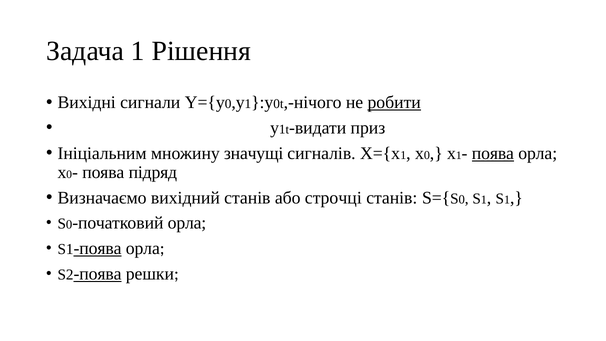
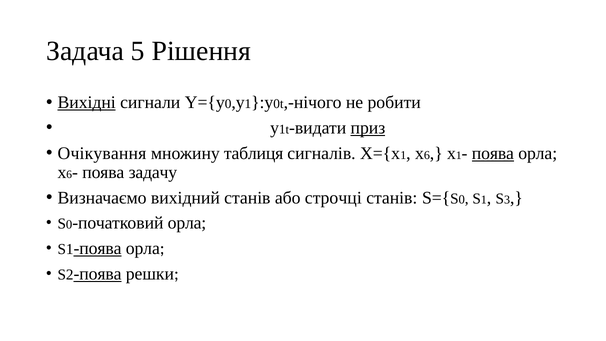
Задача 1: 1 -> 5
Вихідні underline: none -> present
робити underline: present -> none
приз underline: none -> present
Ініціальним: Ініціальним -> Очікування
значущі: значущі -> таблиця
0 at (427, 155): 0 -> 6
0 at (69, 174): 0 -> 6
підряд: підряд -> задачу
1 at (507, 199): 1 -> 3
